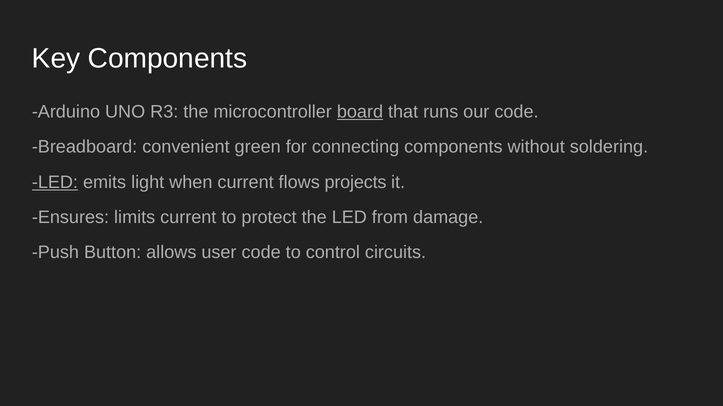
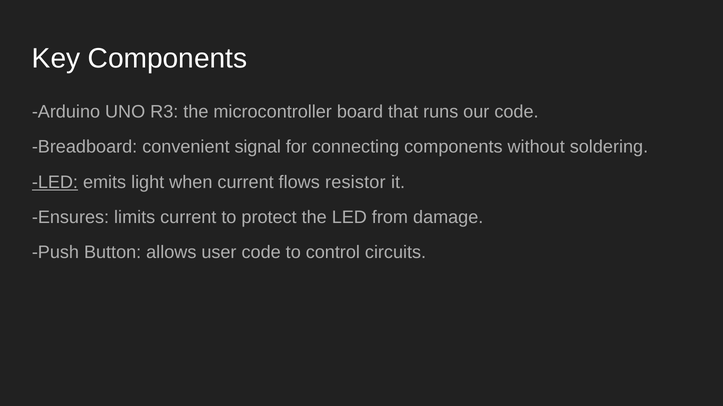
board underline: present -> none
green: green -> signal
projects: projects -> resistor
